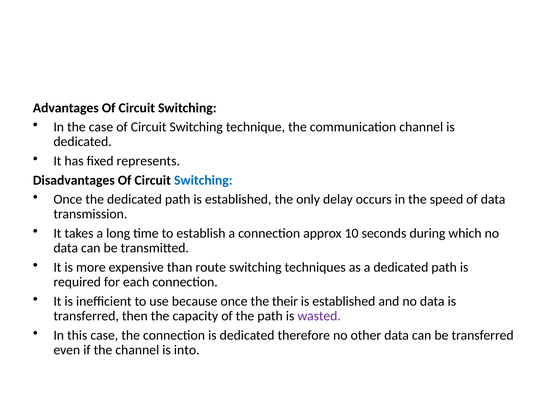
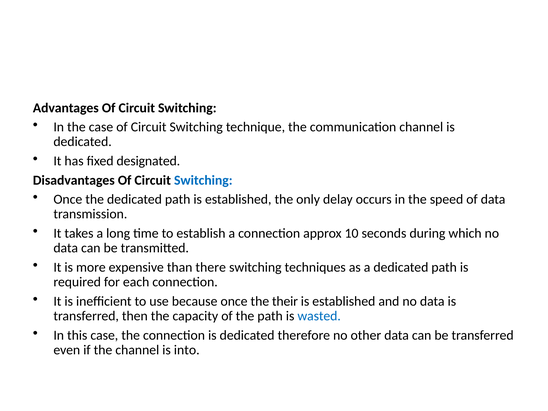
represents: represents -> designated
route: route -> there
wasted colour: purple -> blue
